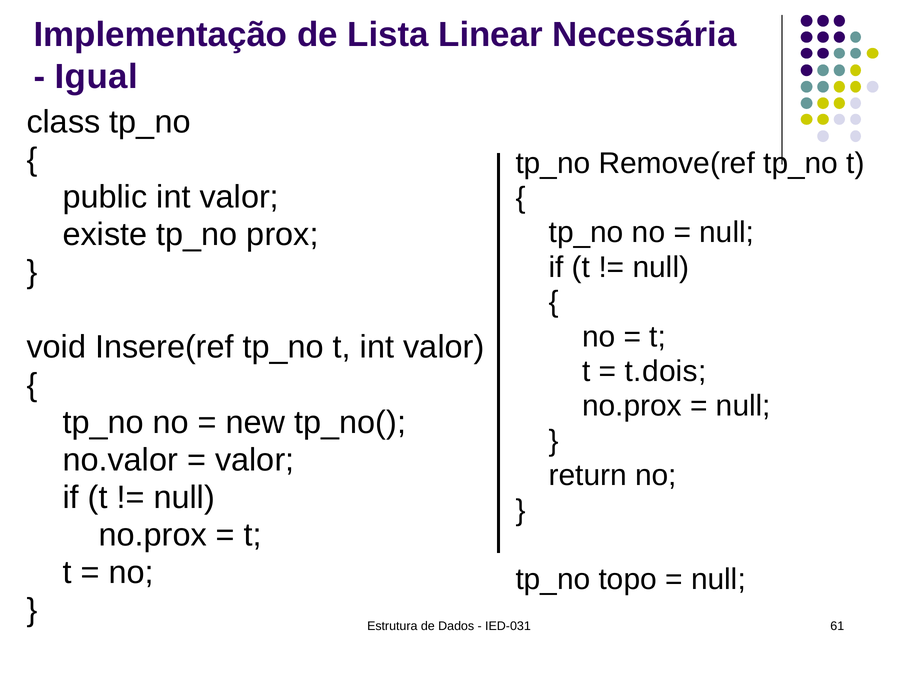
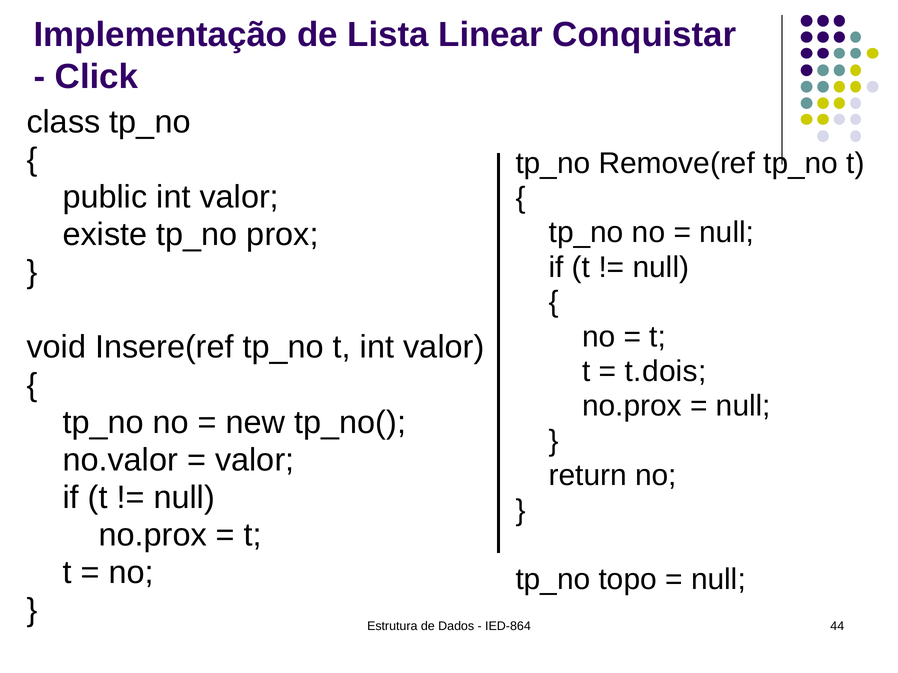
Necessária: Necessária -> Conquistar
Igual: Igual -> Click
61: 61 -> 44
IED-031: IED-031 -> IED-864
